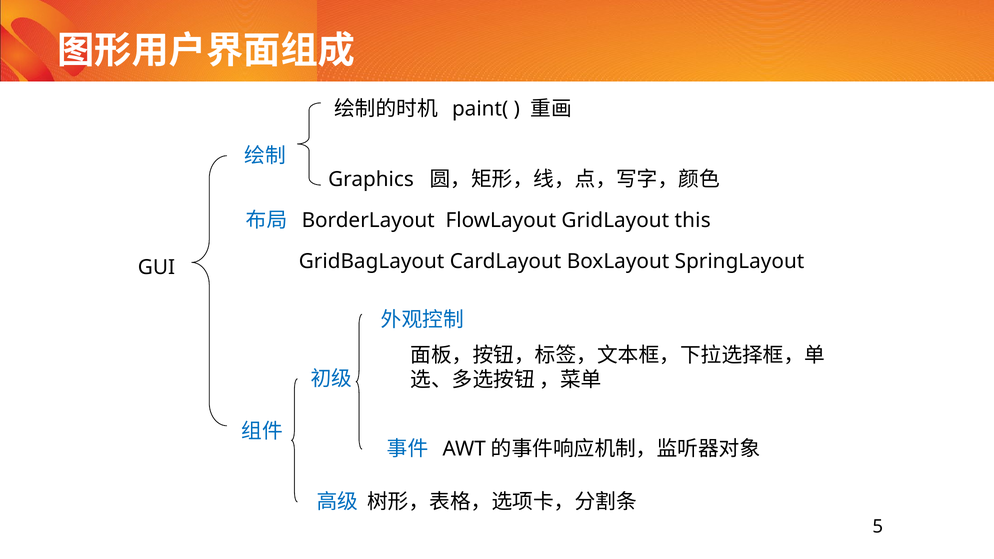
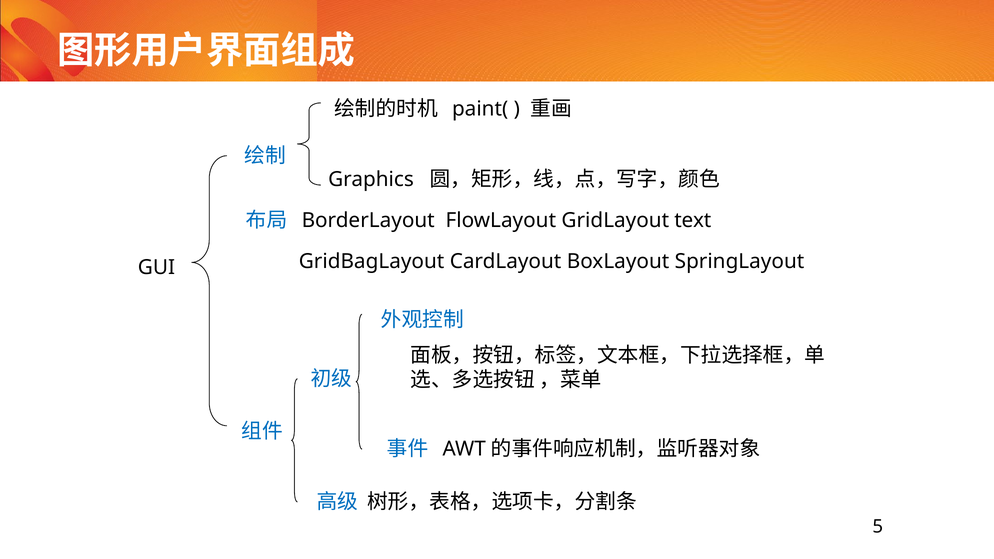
this: this -> text
